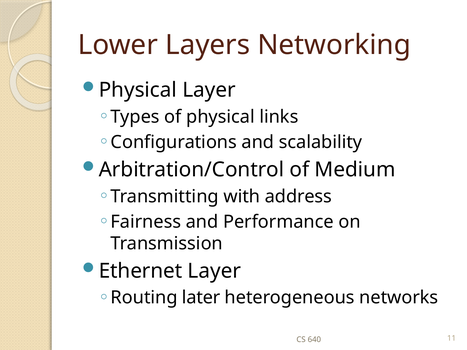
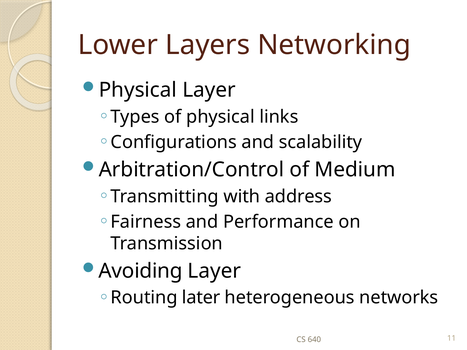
Ethernet: Ethernet -> Avoiding
